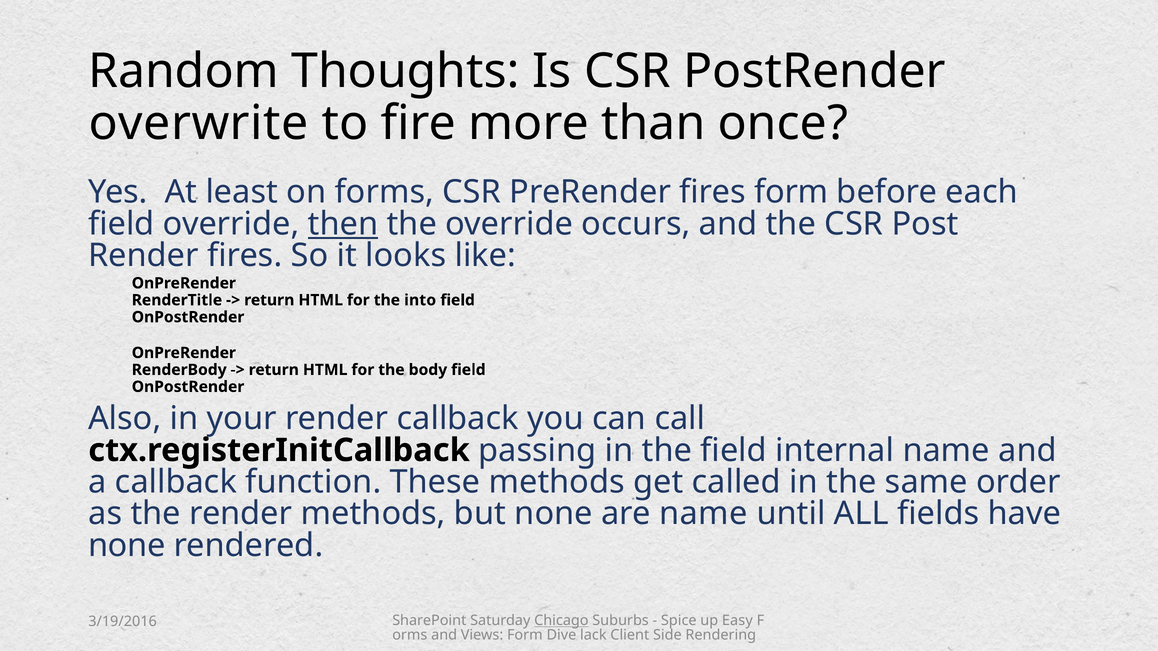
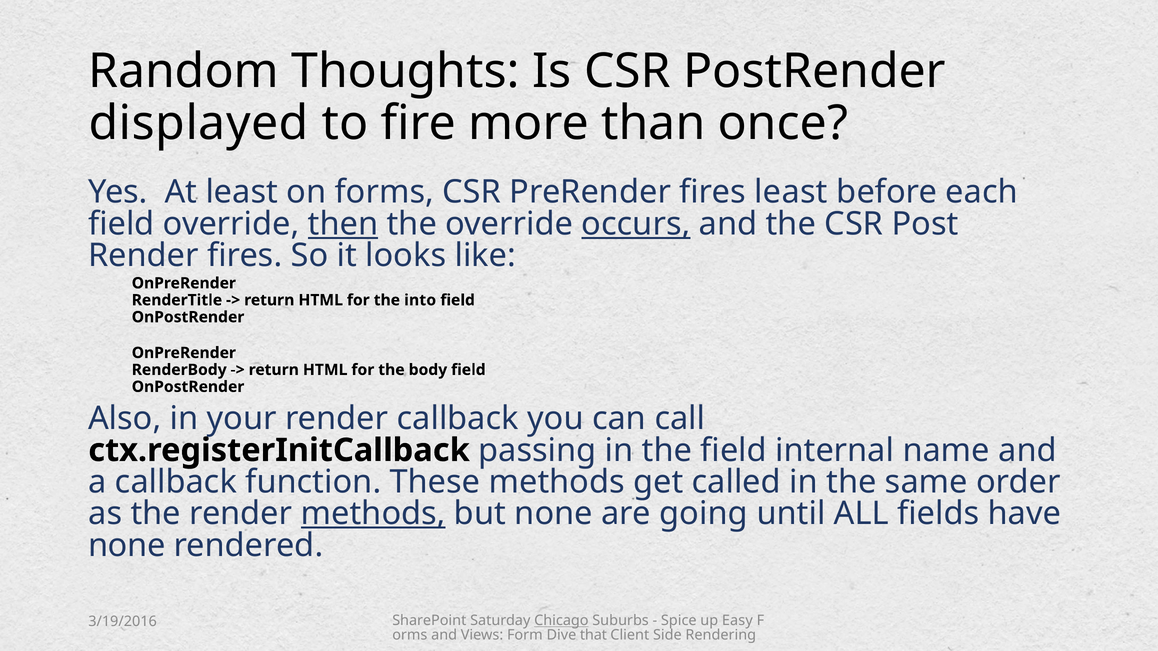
overwrite: overwrite -> displayed
fires form: form -> least
occurs underline: none -> present
methods at (373, 514) underline: none -> present
are name: name -> going
lack: lack -> that
